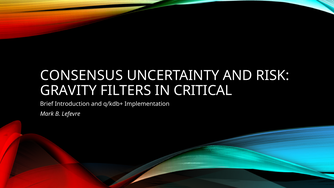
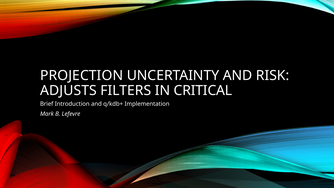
CONSENSUS: CONSENSUS -> PROJECTION
GRAVITY: GRAVITY -> ADJUSTS
